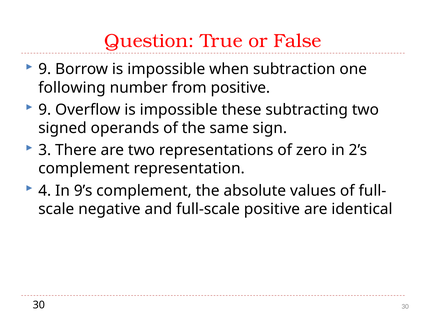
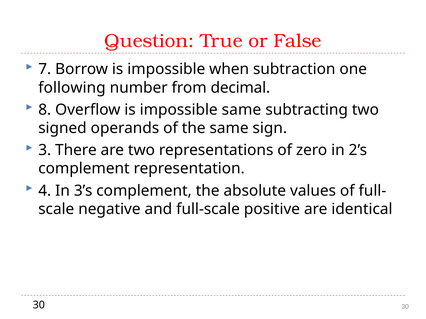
9 at (45, 69): 9 -> 7
from positive: positive -> decimal
9 at (45, 110): 9 -> 8
impossible these: these -> same
9’s: 9’s -> 3’s
